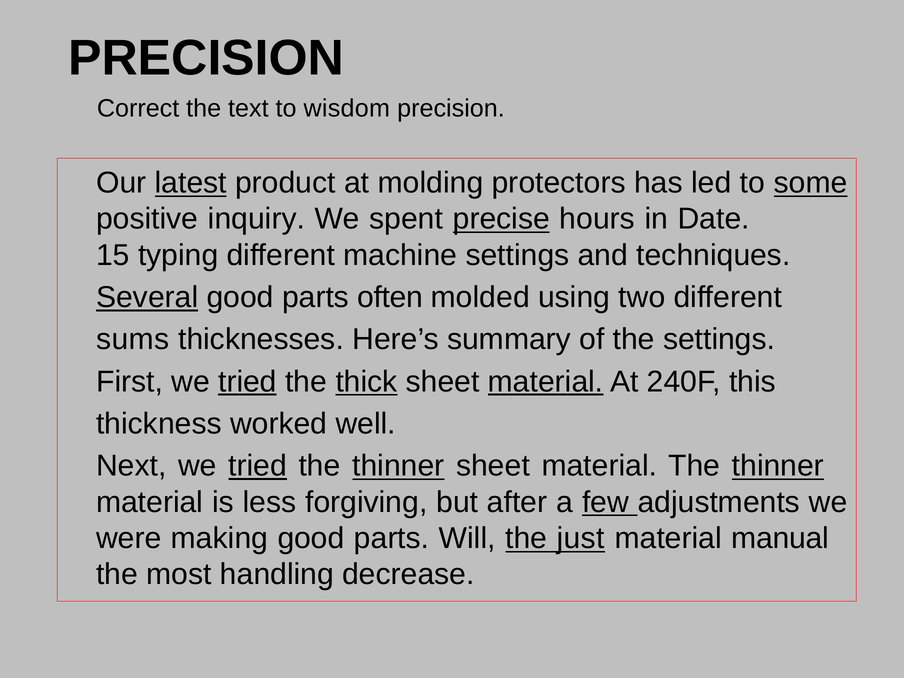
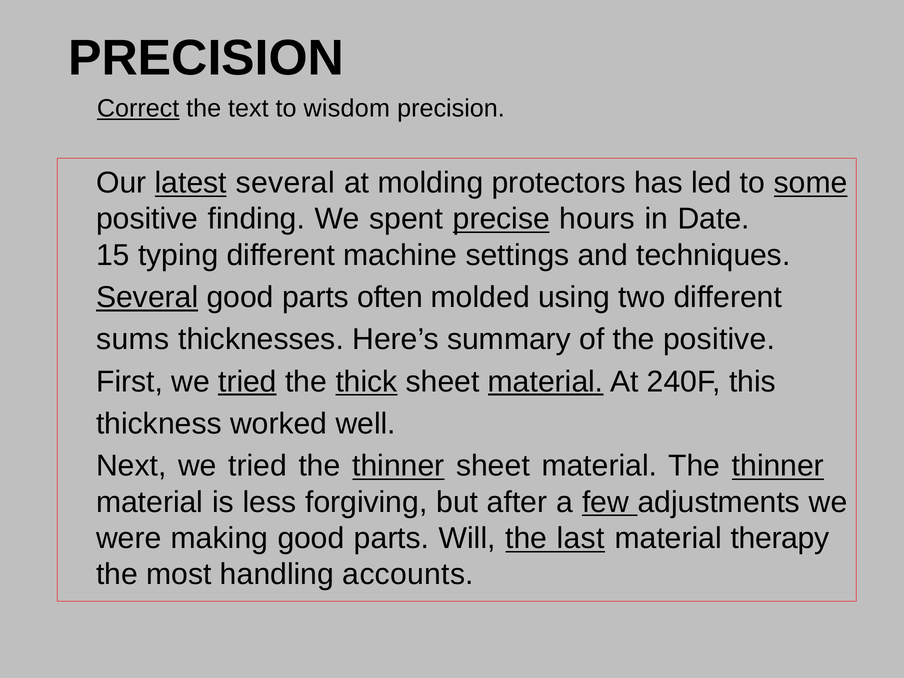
Correct underline: none -> present
latest product: product -> several
inquiry: inquiry -> finding
the settings: settings -> positive
tried at (258, 466) underline: present -> none
just: just -> last
manual: manual -> therapy
decrease: decrease -> accounts
